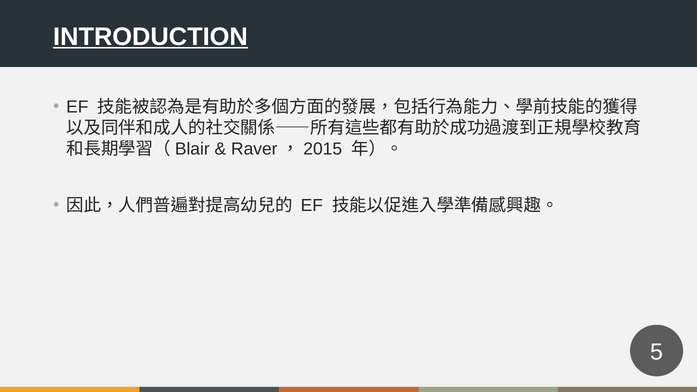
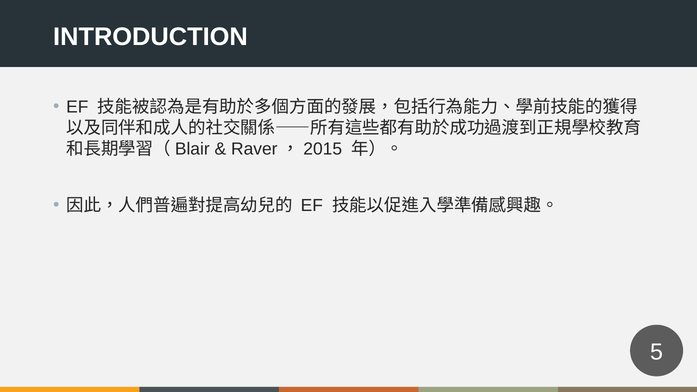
INTRODUCTION underline: present -> none
